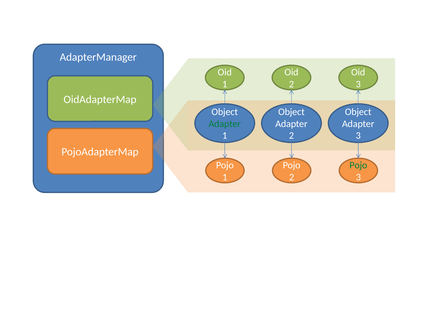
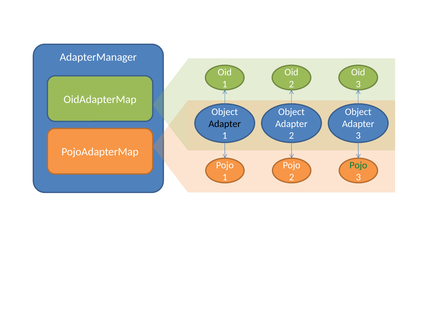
Adapter at (225, 124) colour: green -> black
